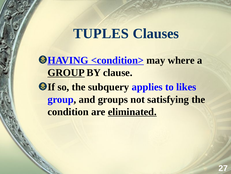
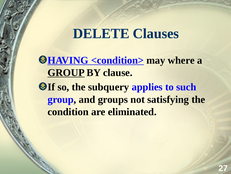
TUPLES: TUPLES -> DELETE
likes: likes -> such
eliminated underline: present -> none
